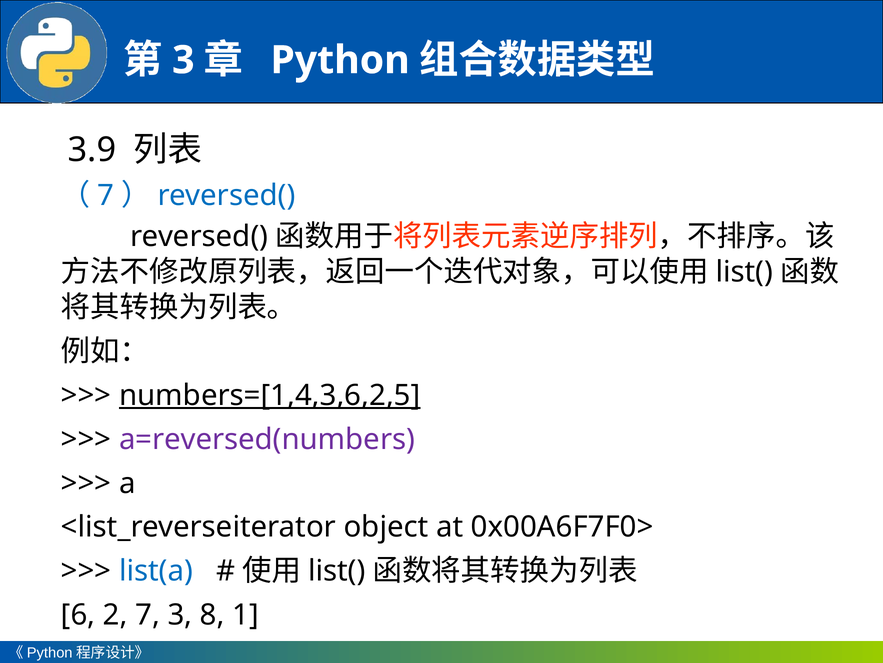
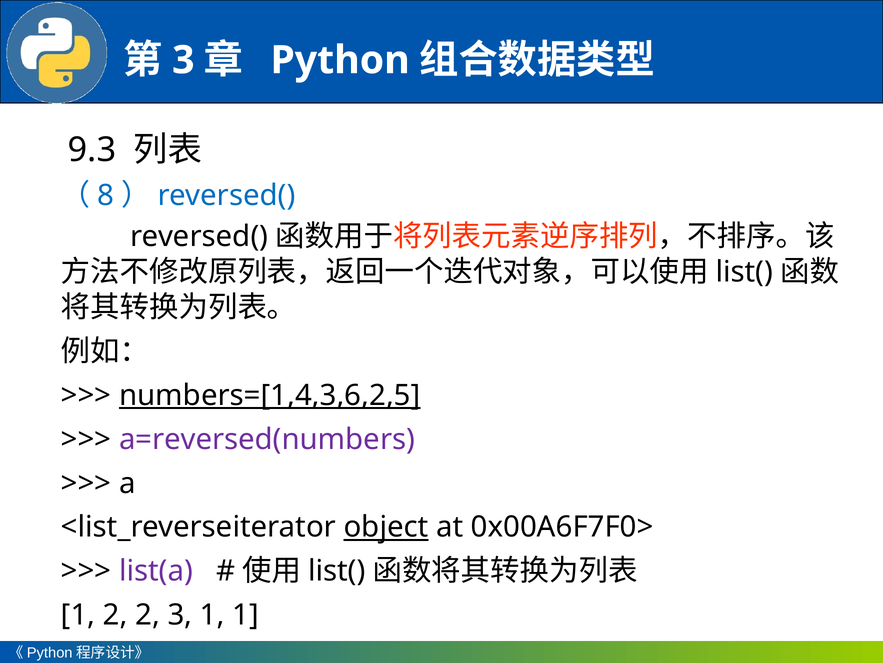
3.9: 3.9 -> 9.3
7 at (106, 195): 7 -> 8
object underline: none -> present
list(a colour: blue -> purple
6 at (78, 614): 6 -> 1
2 7: 7 -> 2
3 8: 8 -> 1
